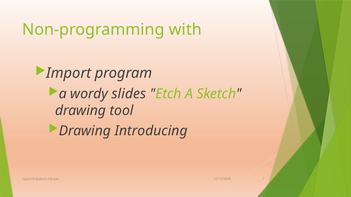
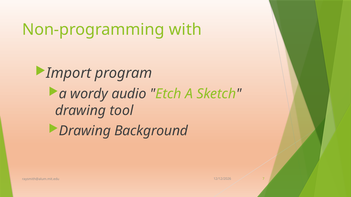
slides: slides -> audio
Introducing: Introducing -> Background
